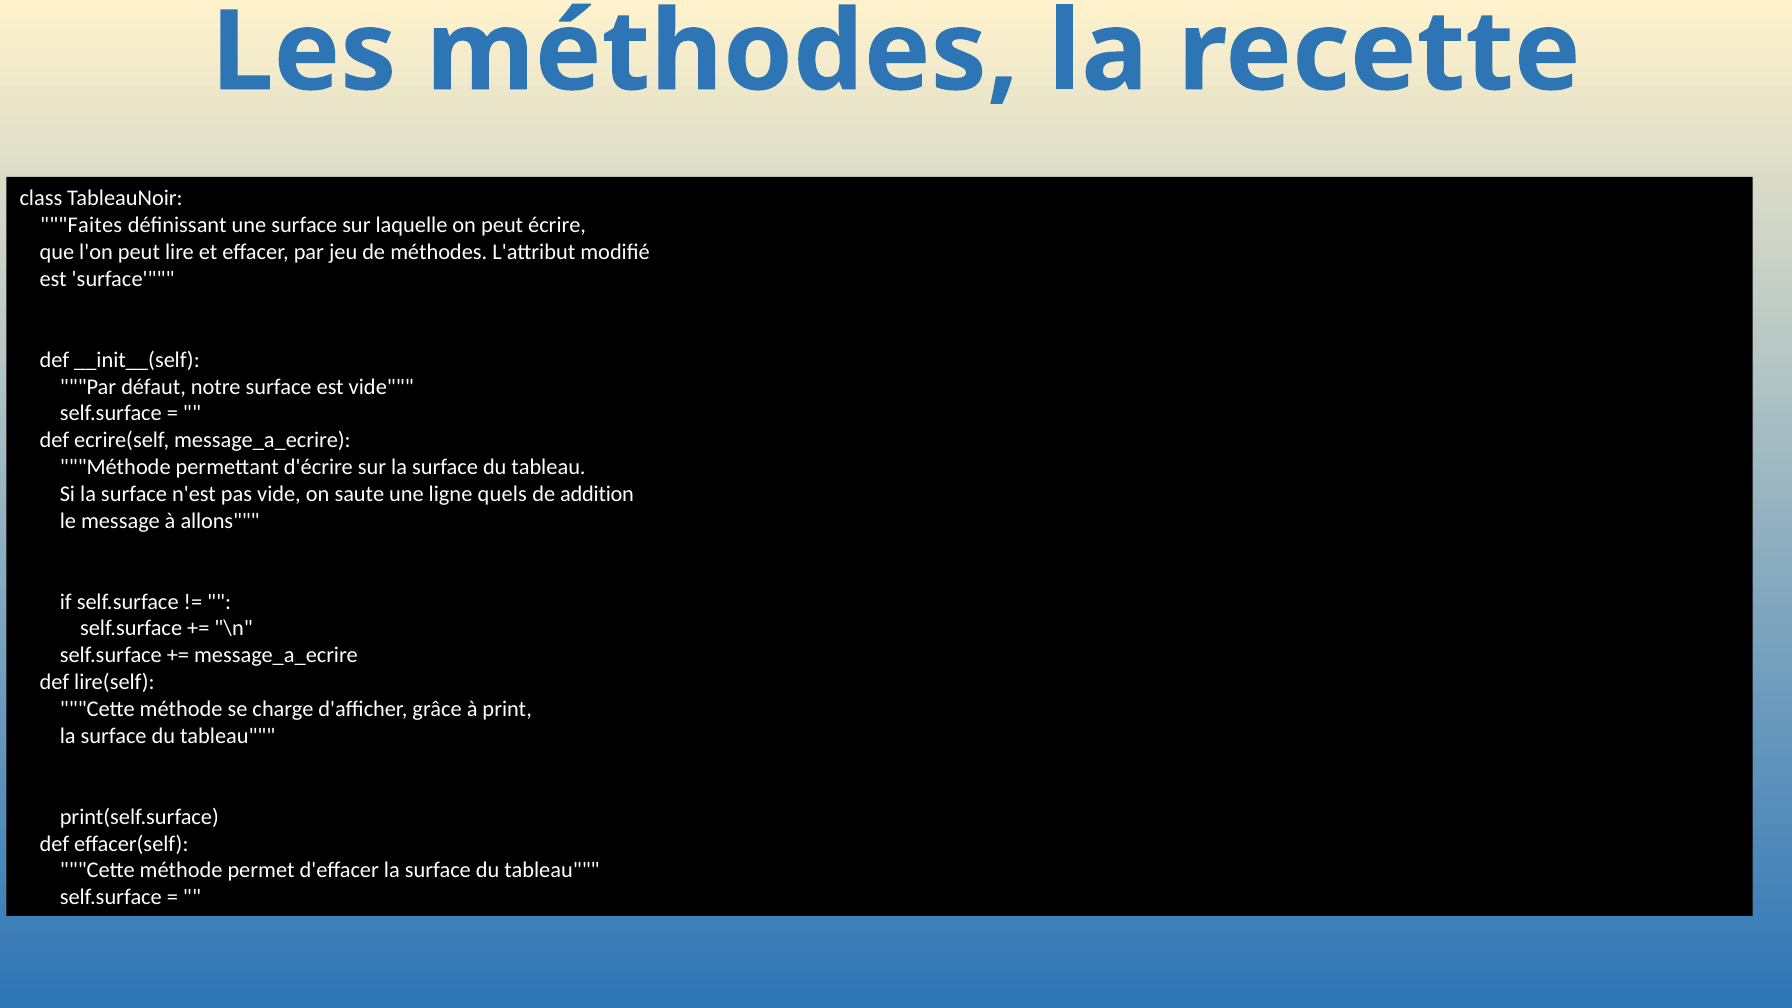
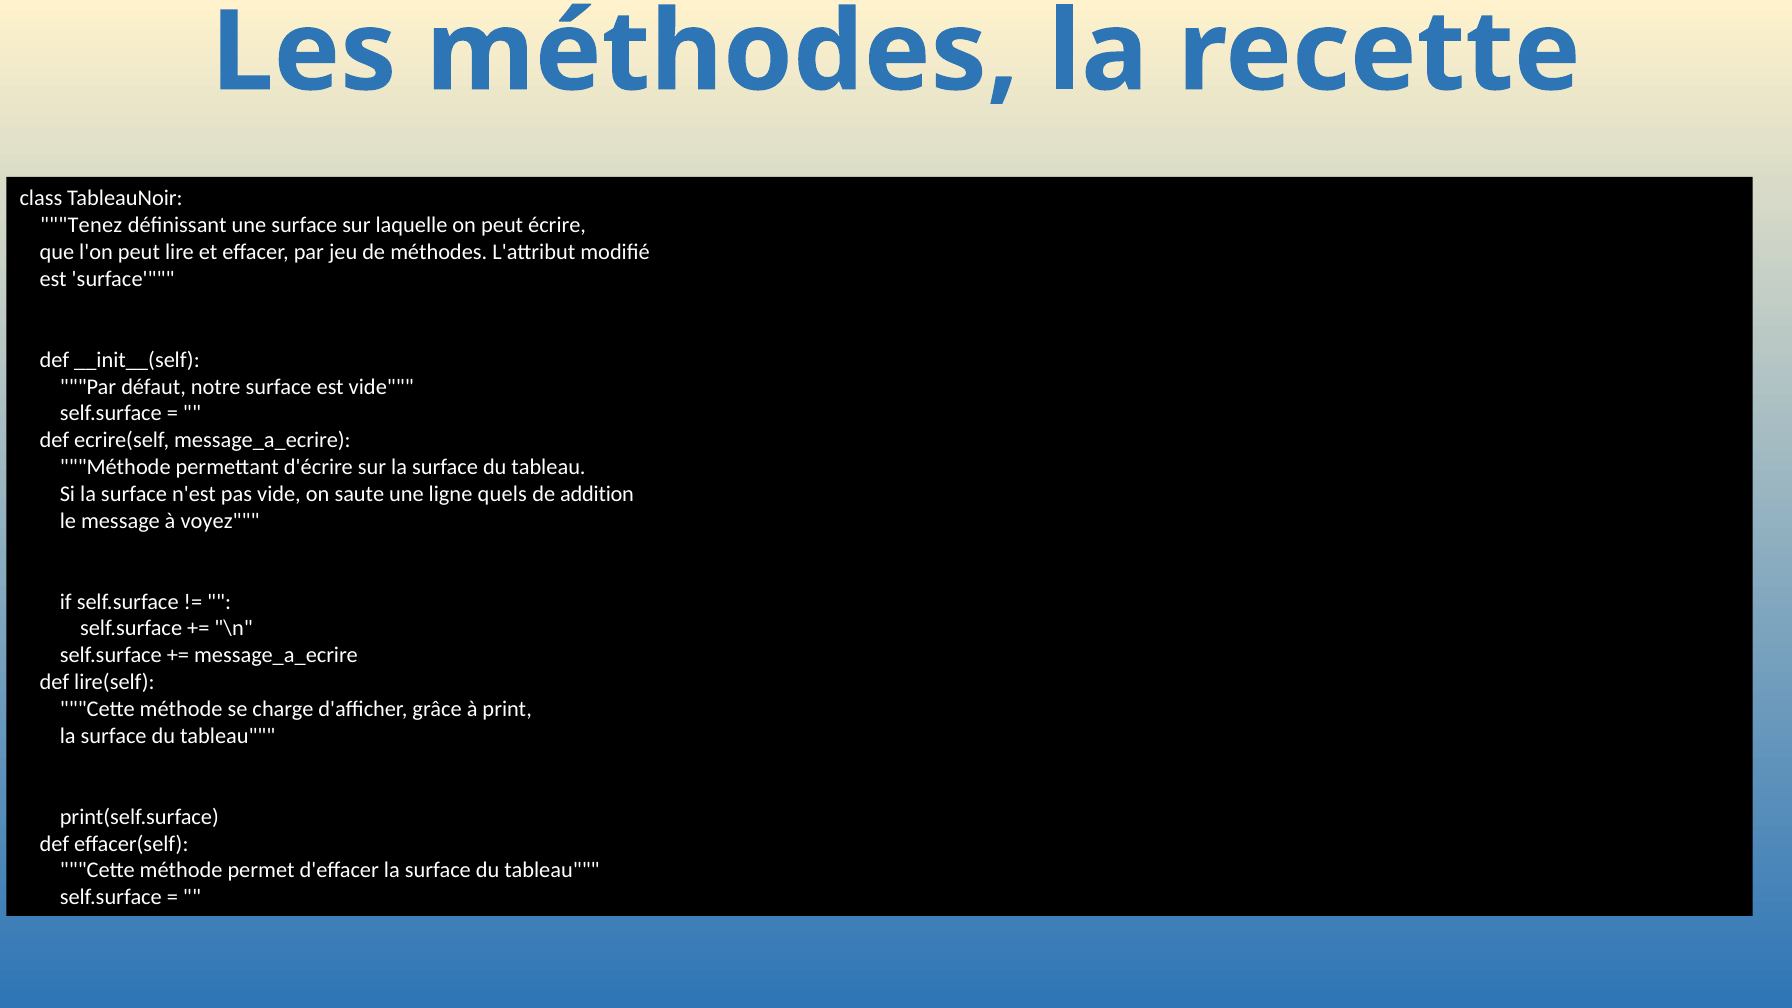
Faites: Faites -> Tenez
allons: allons -> voyez
